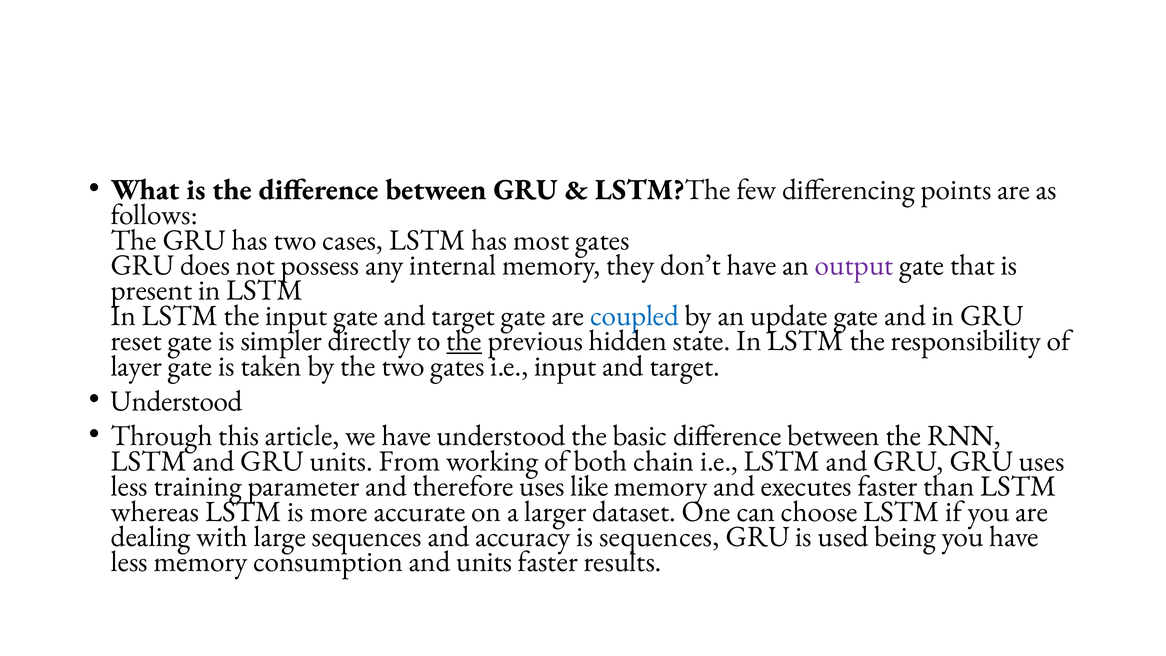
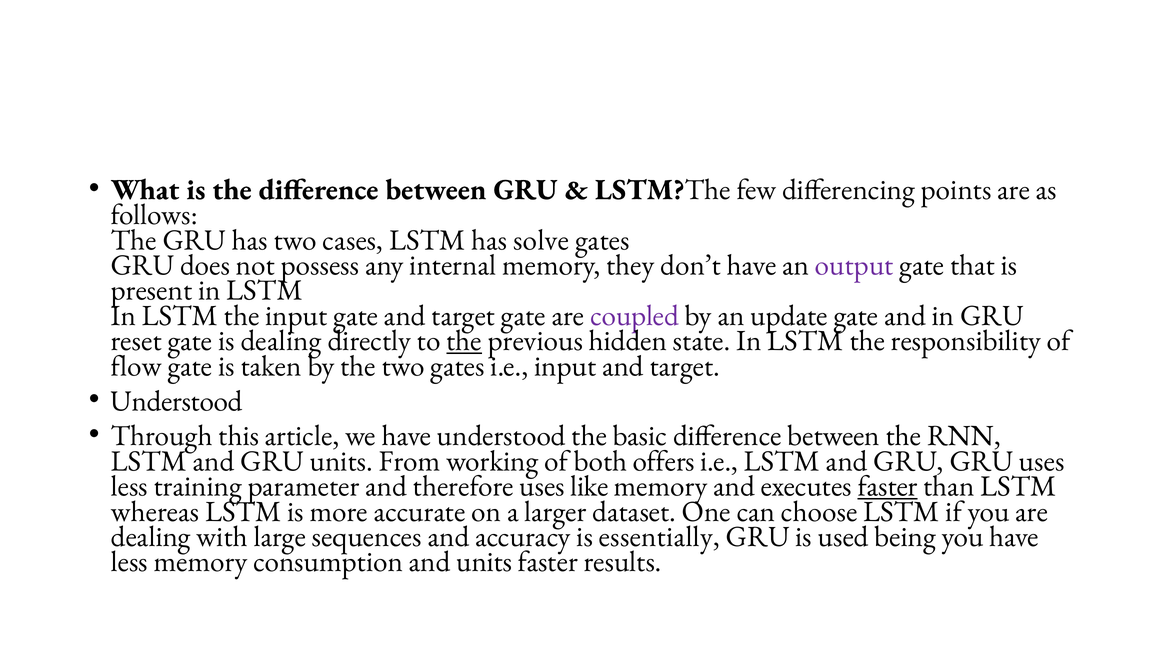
most: most -> solve
coupled colour: blue -> purple
is simpler: simpler -> dealing
layer: layer -> flow
chain: chain -> offers
faster at (888, 486) underline: none -> present
is sequences: sequences -> essentially
